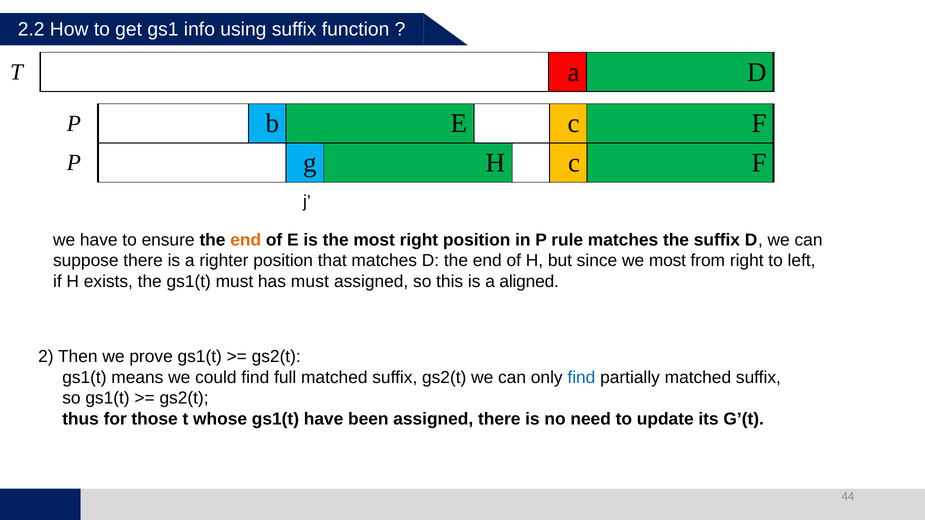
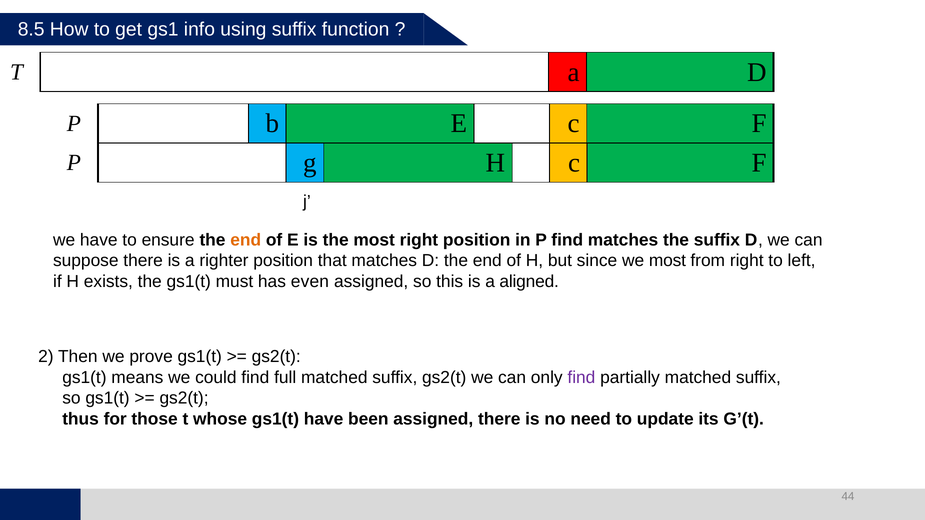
2.2: 2.2 -> 8.5
P rule: rule -> find
has must: must -> even
find at (581, 378) colour: blue -> purple
